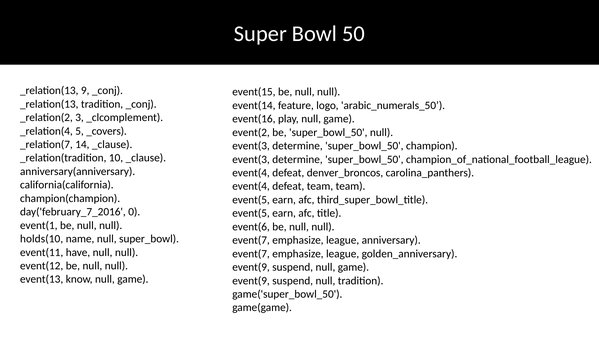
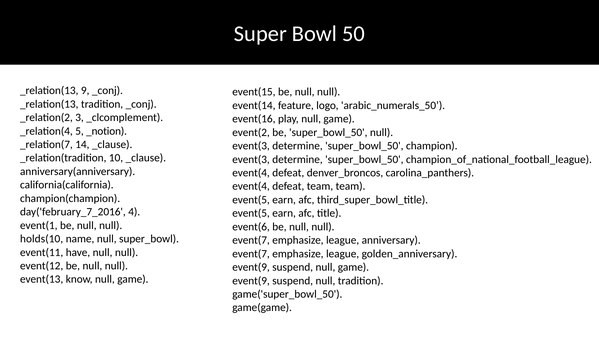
_covers: _covers -> _notion
0: 0 -> 4
